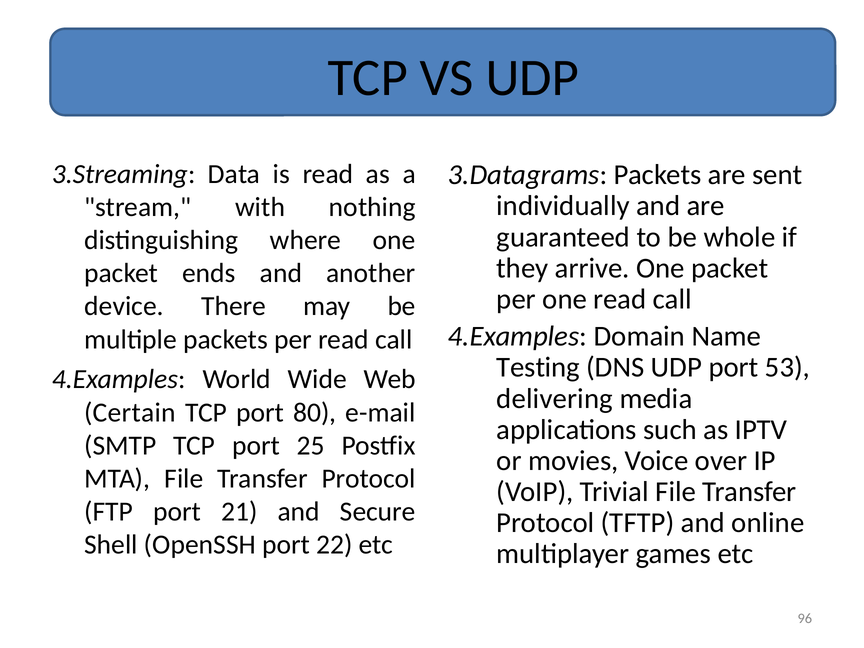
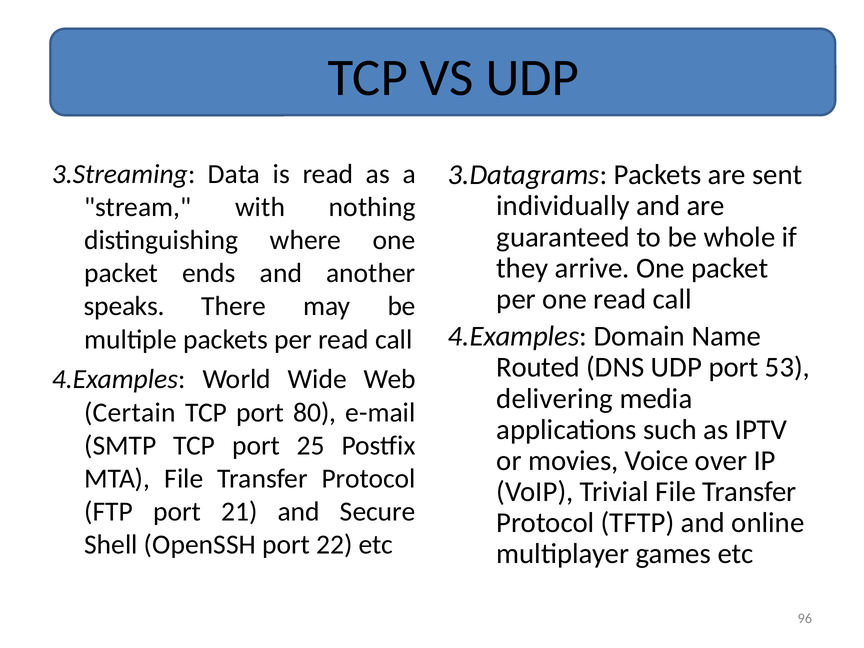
device: device -> speaks
Testing: Testing -> Routed
